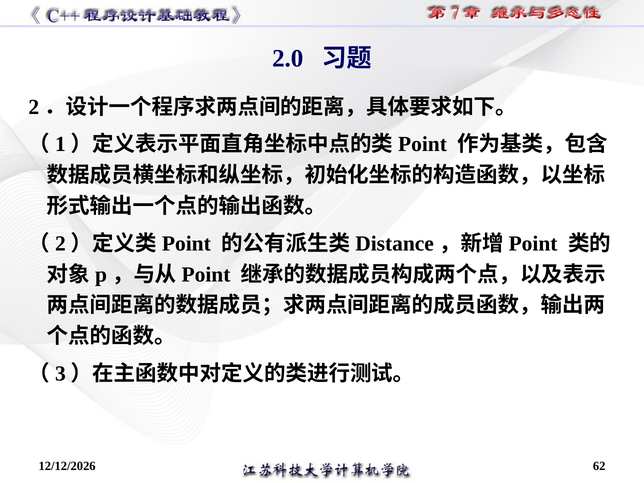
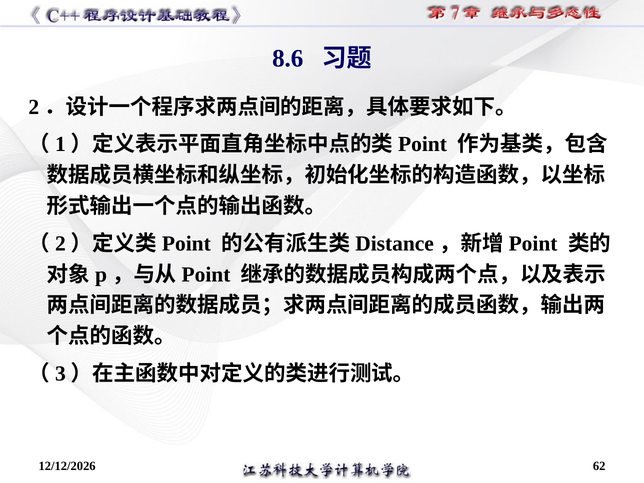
2.0: 2.0 -> 8.6
